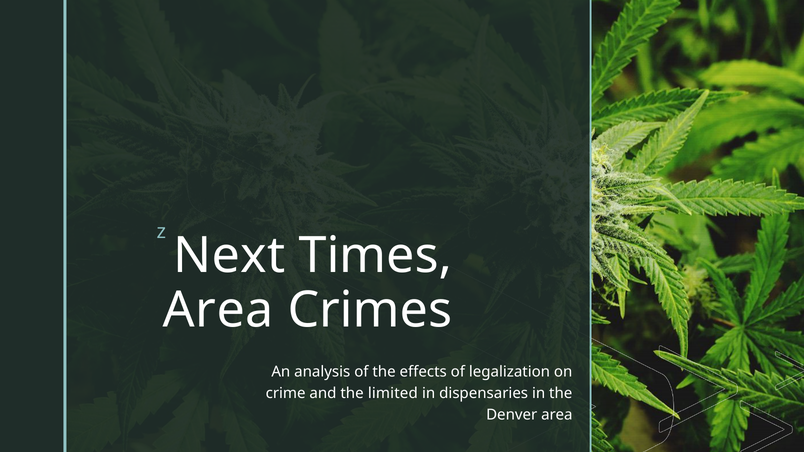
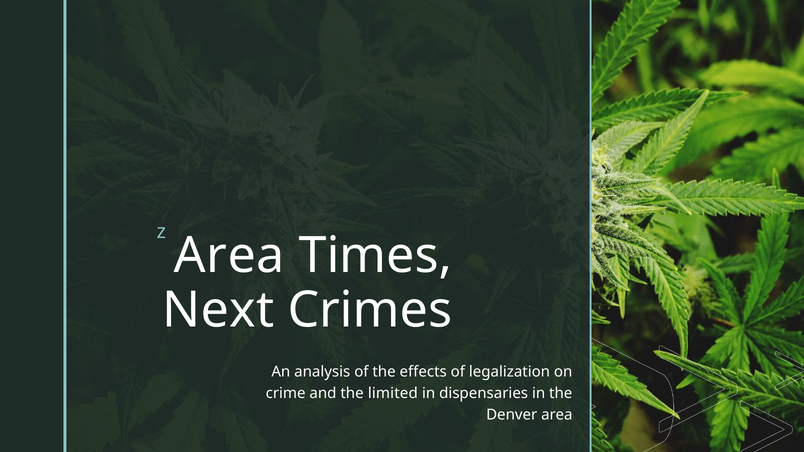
Next at (229, 256): Next -> Area
Area at (218, 310): Area -> Next
